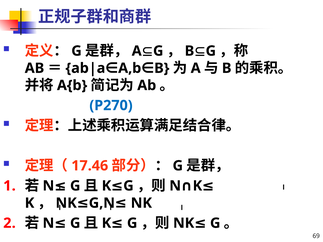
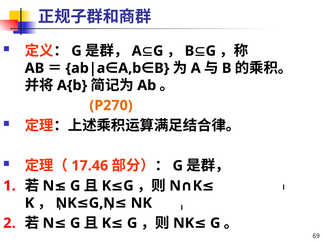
P270 colour: blue -> orange
